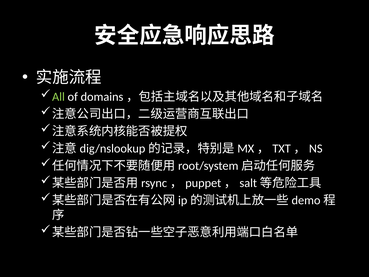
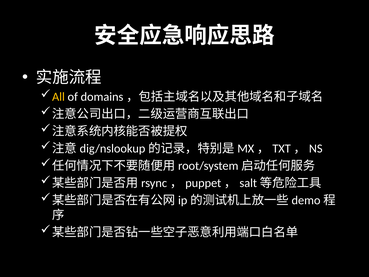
All colour: light green -> yellow
